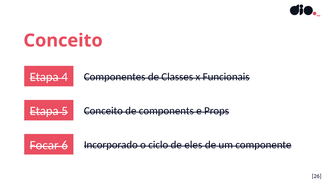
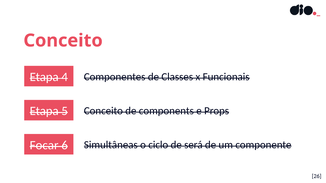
Incorporado: Incorporado -> Simultâneas
eles: eles -> será
